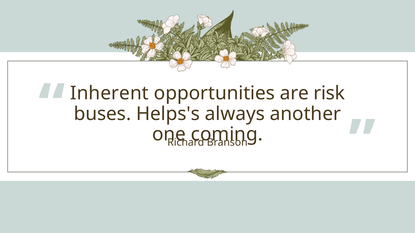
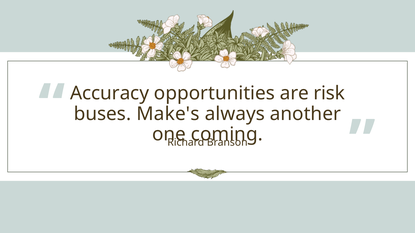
Inherent: Inherent -> Accuracy
Helps's: Helps's -> Make's
